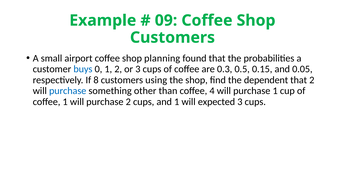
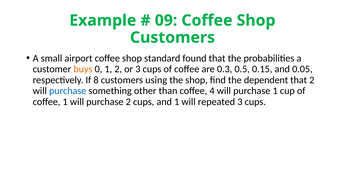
planning: planning -> standard
buys colour: blue -> orange
expected: expected -> repeated
